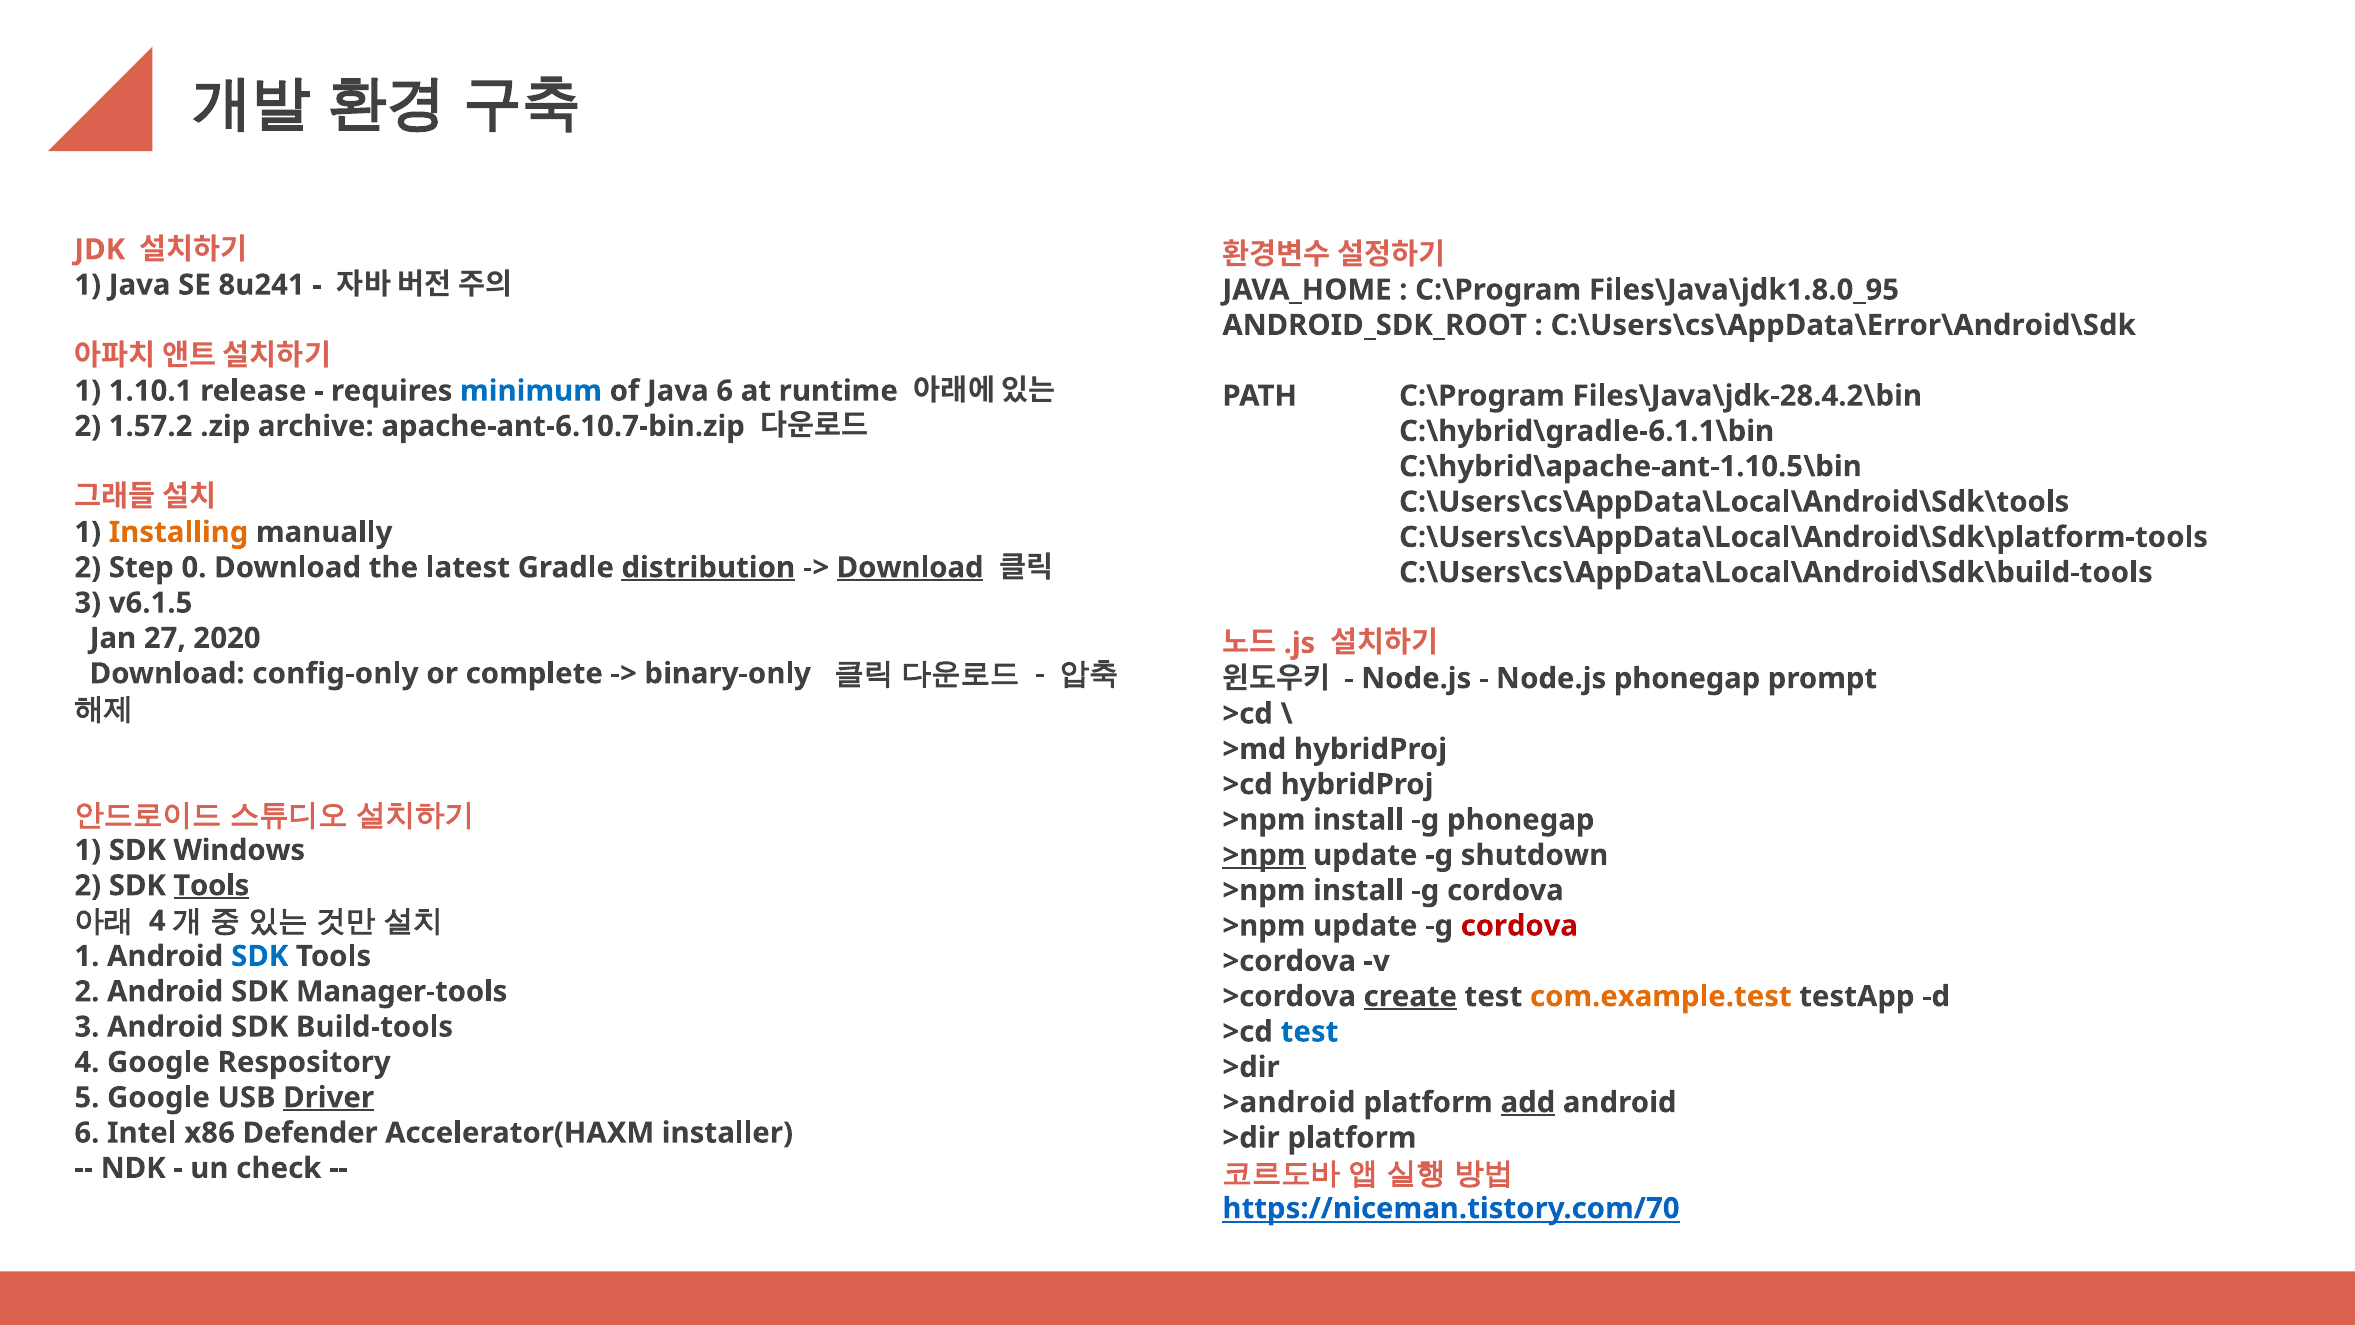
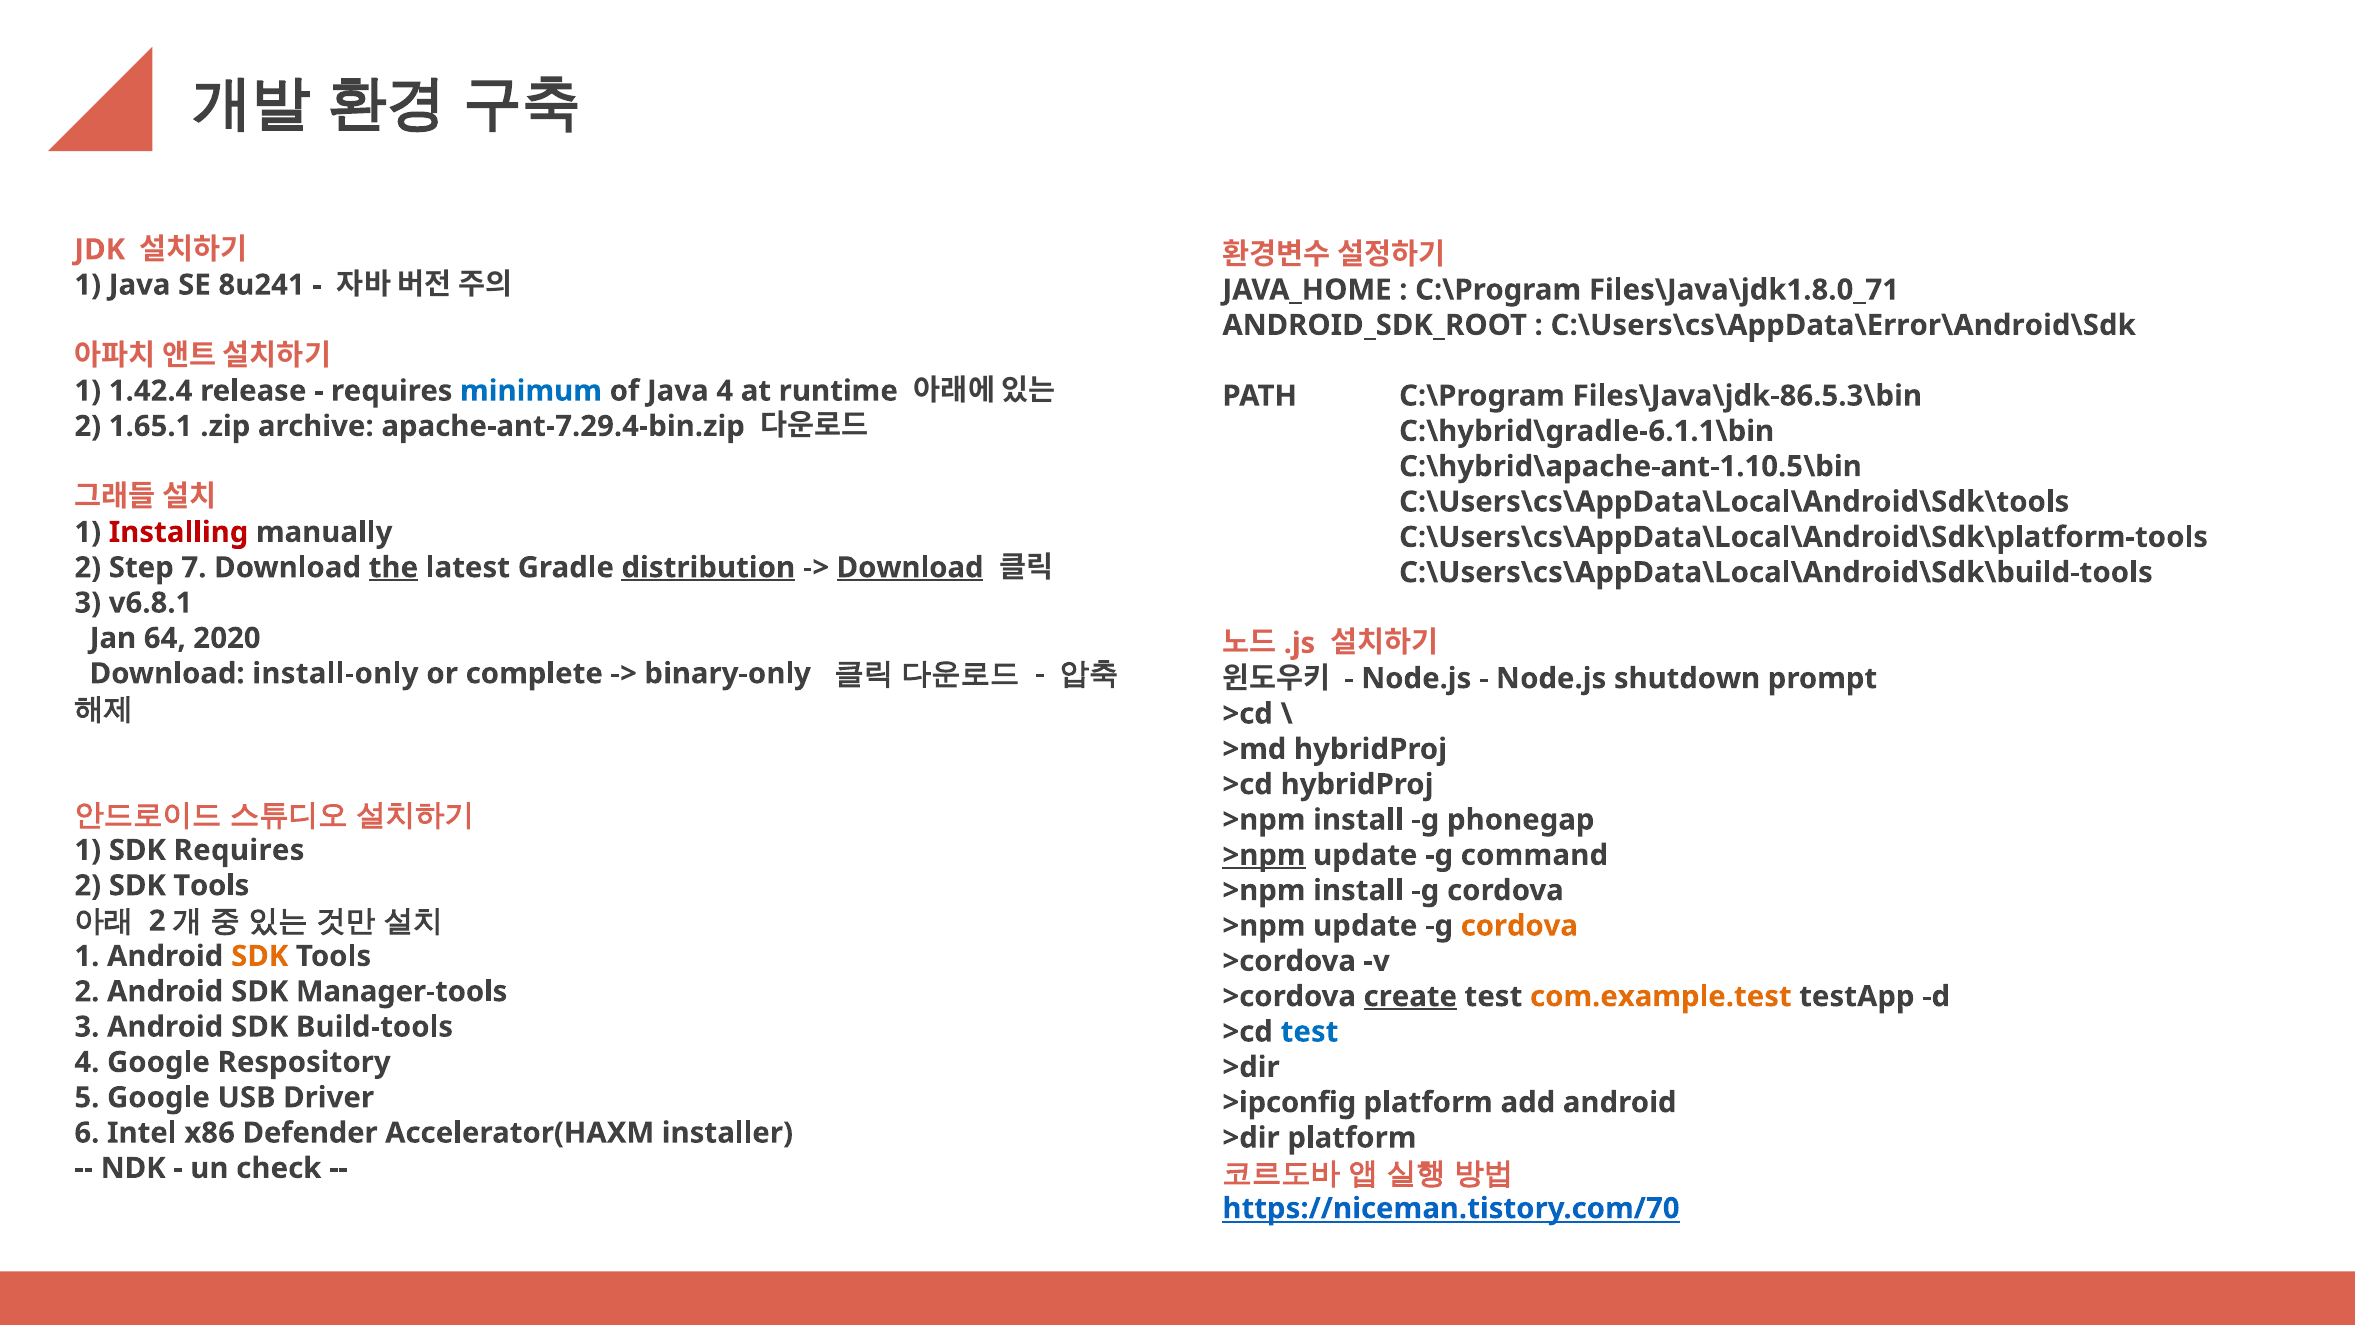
Files\Java\jdk1.8.0_95: Files\Java\jdk1.8.0_95 -> Files\Java\jdk1.8.0_71
1.10.1: 1.10.1 -> 1.42.4
Java 6: 6 -> 4
Files\Java\jdk-28.4.2\bin: Files\Java\jdk-28.4.2\bin -> Files\Java\jdk-86.5.3\bin
1.57.2: 1.57.2 -> 1.65.1
apache-ant-6.10.7-bin.zip: apache-ant-6.10.7-bin.zip -> apache-ant-7.29.4-bin.zip
Installing colour: orange -> red
0: 0 -> 7
the underline: none -> present
v6.1.5: v6.1.5 -> v6.8.1
27: 27 -> 64
Node.js phonegap: phonegap -> shutdown
config-only: config-only -> install-only
SDK Windows: Windows -> Requires
shutdown: shutdown -> command
Tools at (211, 885) underline: present -> none
4 at (157, 921): 4 -> 2
cordova at (1519, 926) colour: red -> orange
SDK at (260, 956) colour: blue -> orange
Driver underline: present -> none
>android: >android -> >ipconfig
add underline: present -> none
